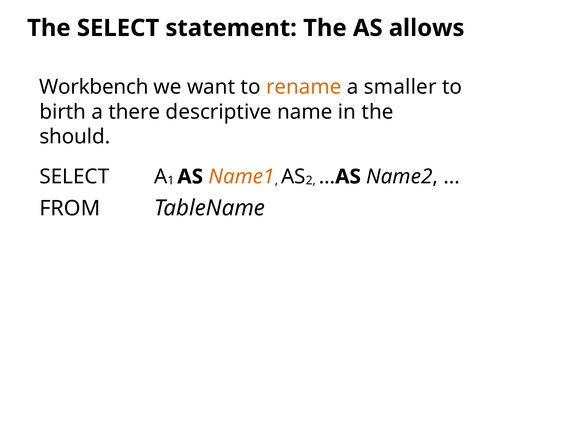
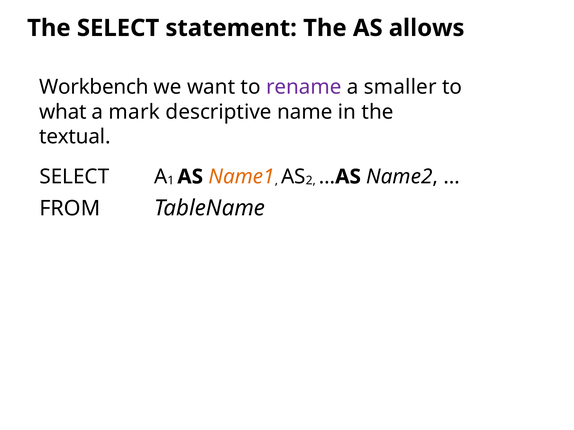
rename colour: orange -> purple
birth: birth -> what
there: there -> mark
should: should -> textual
